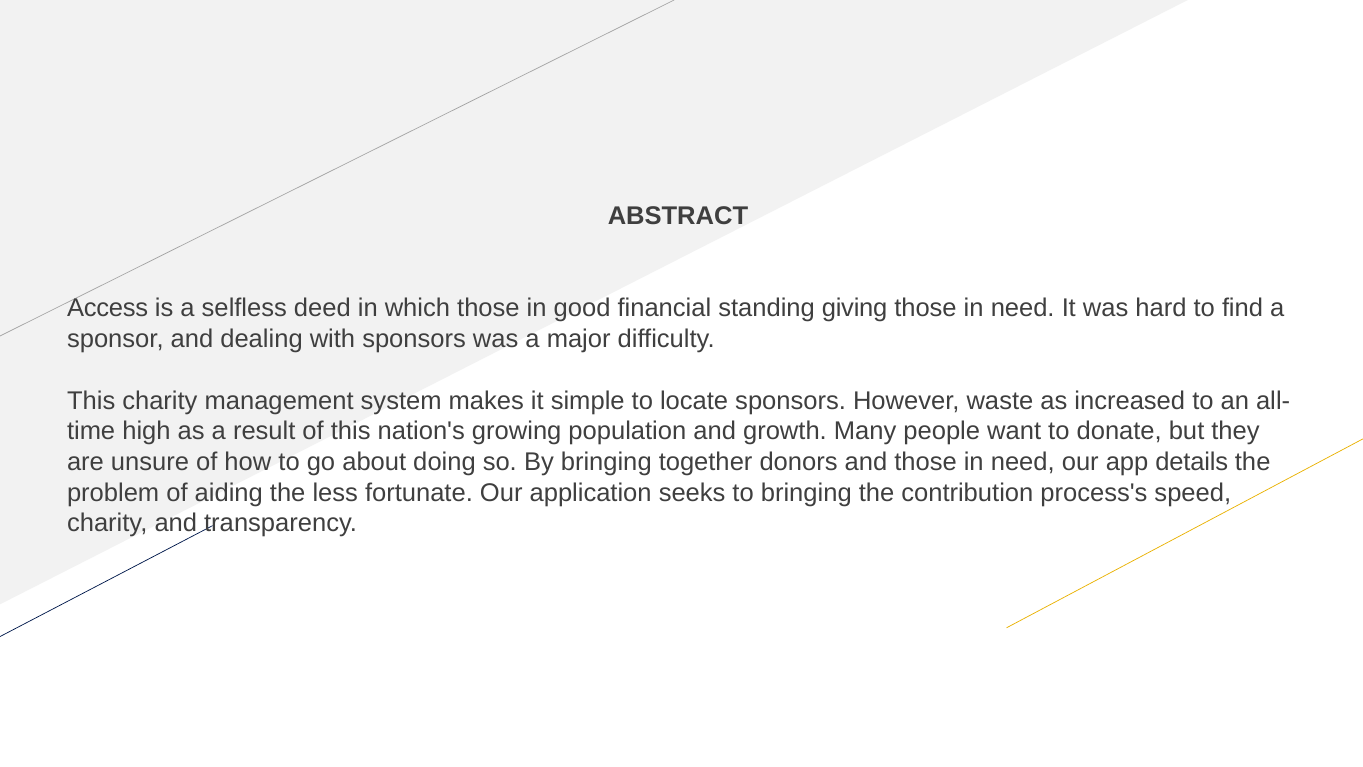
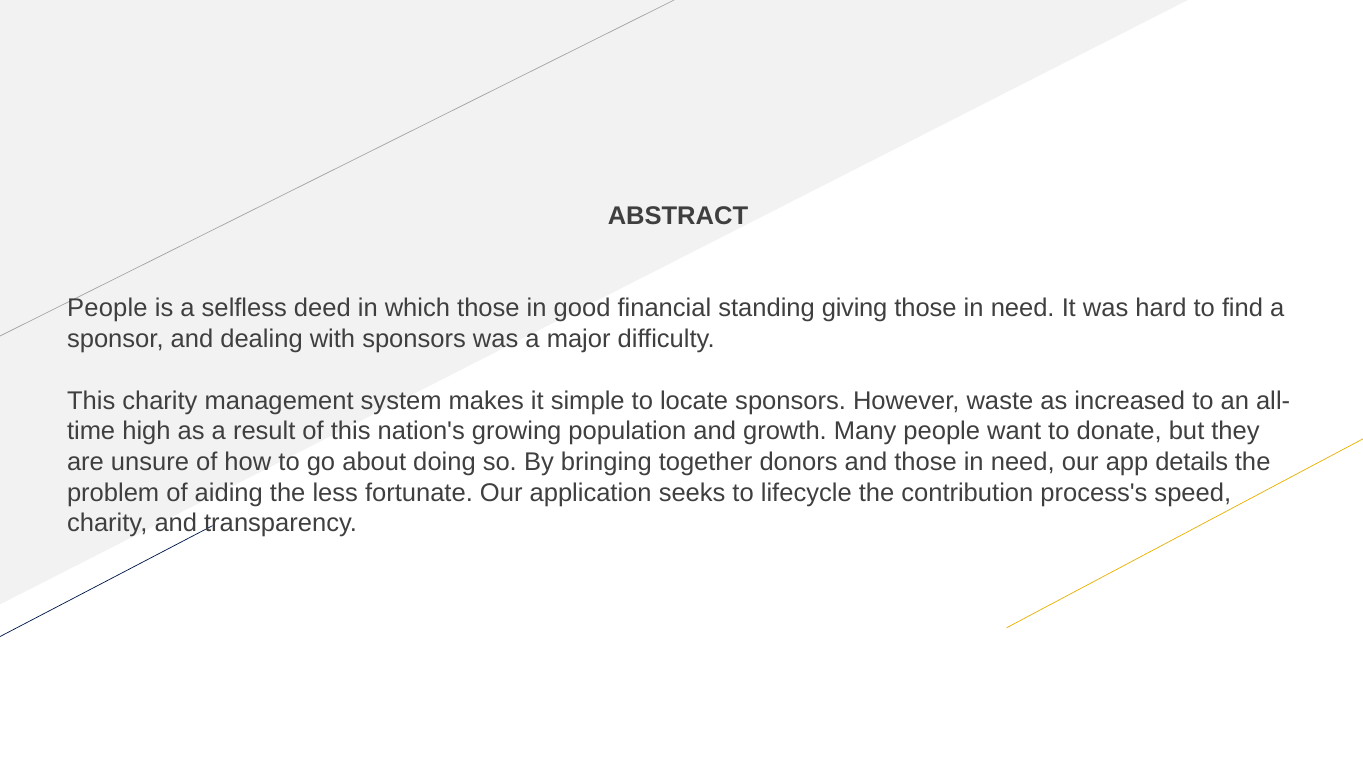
Access at (108, 308): Access -> People
to bringing: bringing -> lifecycle
